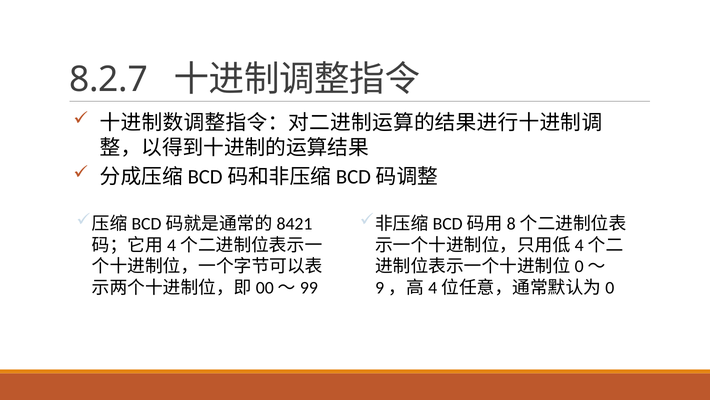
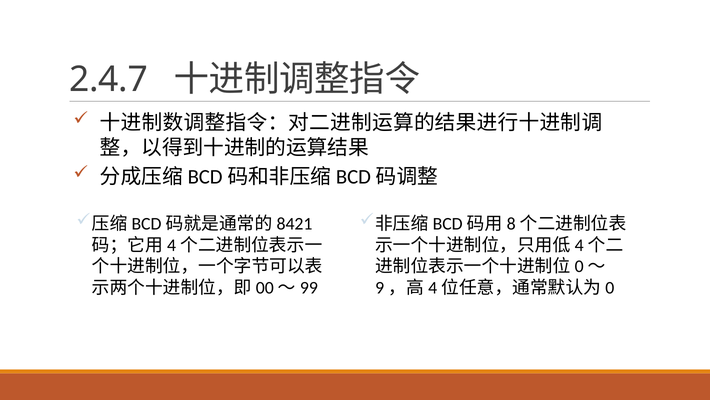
8.2.7: 8.2.7 -> 2.4.7
